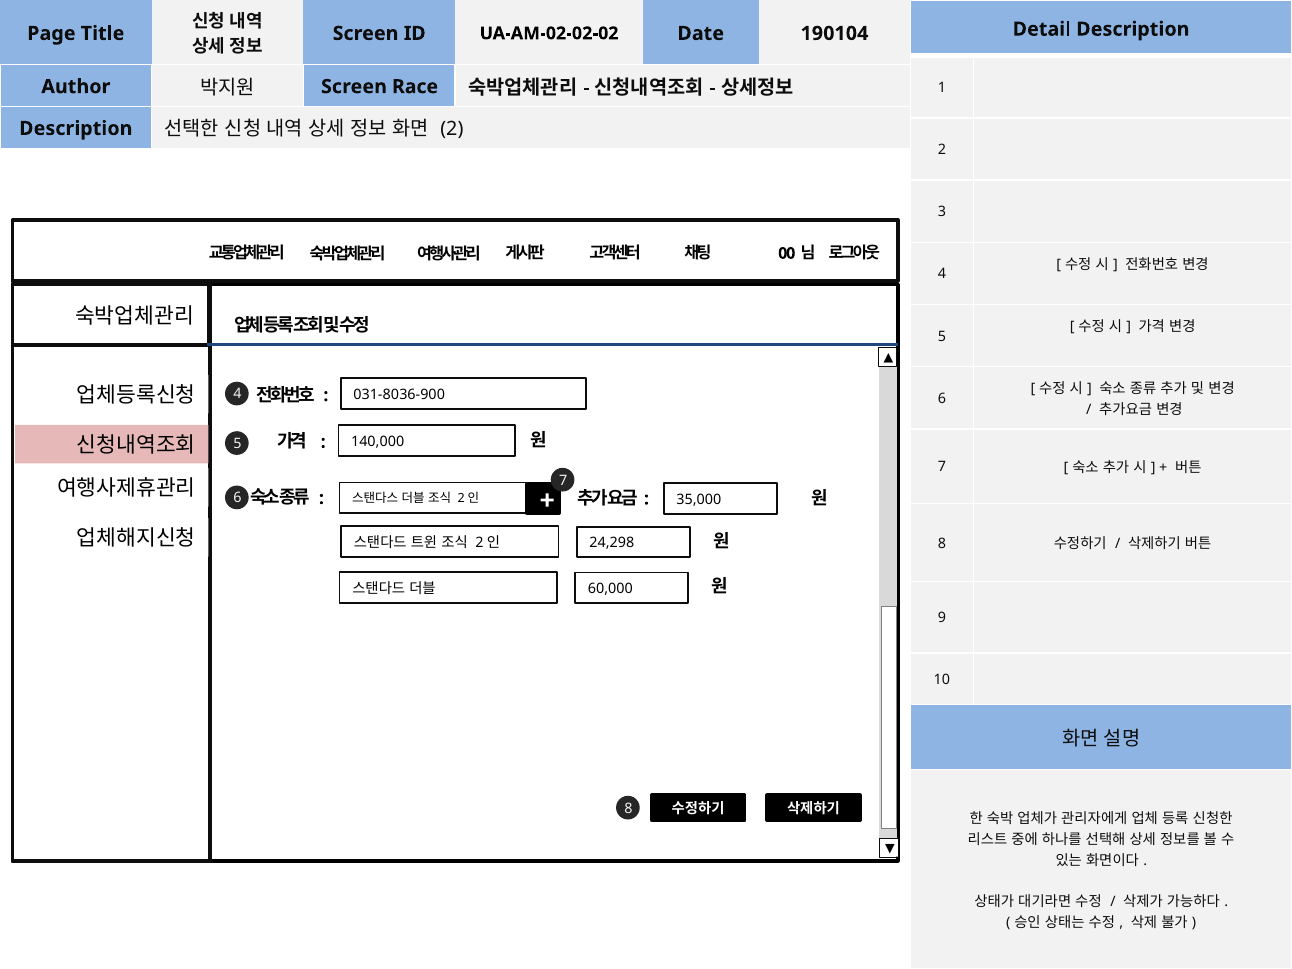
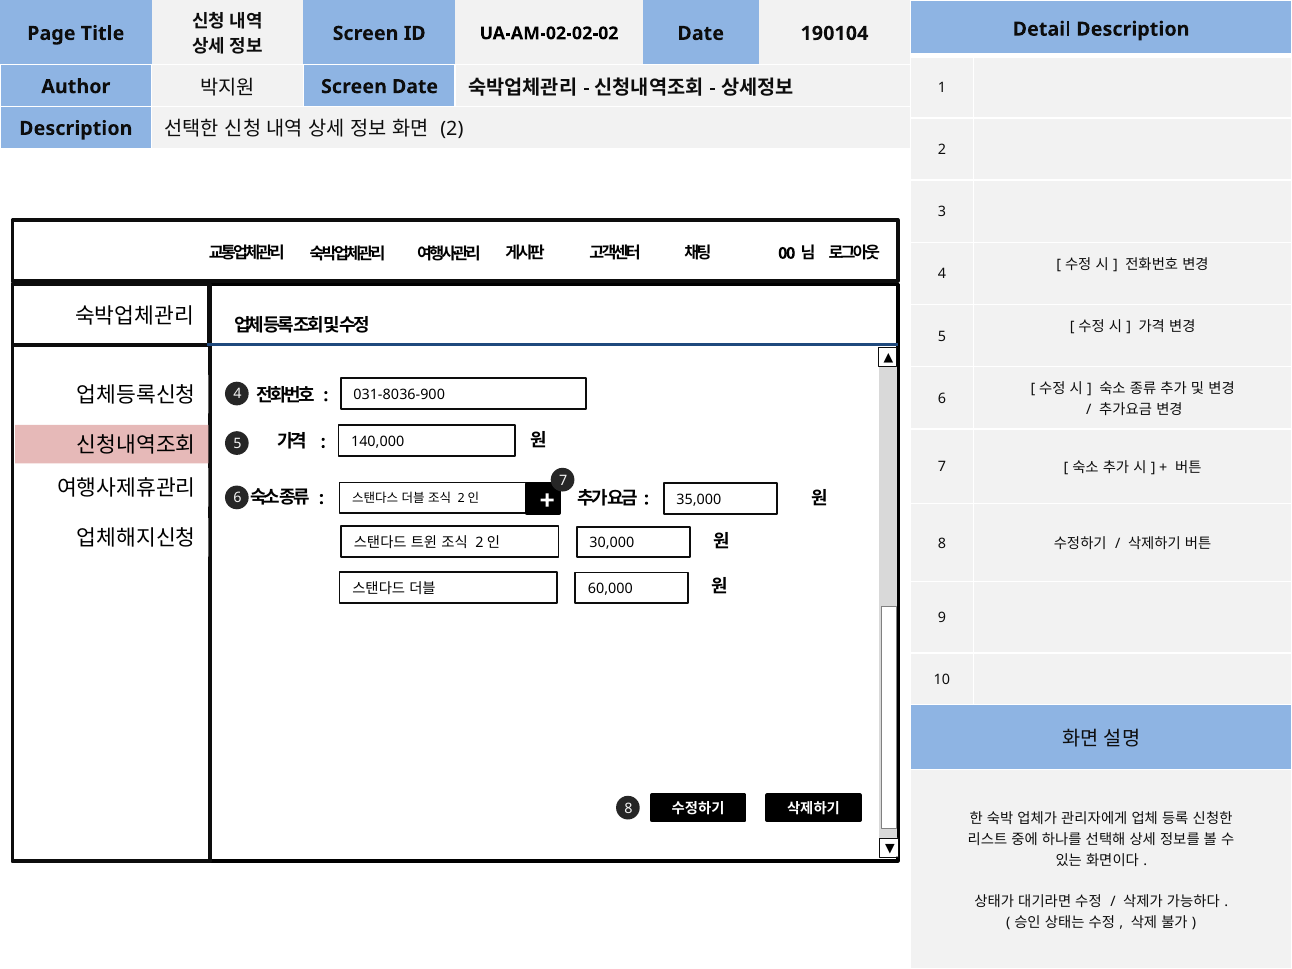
Screen Race: Race -> Date
24,298: 24,298 -> 30,000
